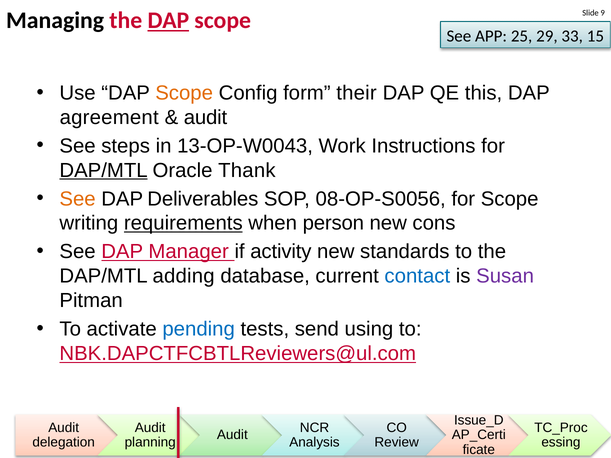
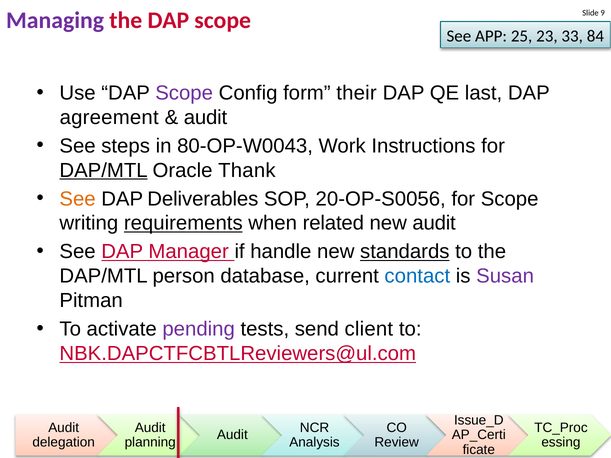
Managing colour: black -> purple
DAP at (168, 20) underline: present -> none
29: 29 -> 23
15: 15 -> 84
Scope at (184, 93) colour: orange -> purple
this: this -> last
13-OP-W0043: 13-OP-W0043 -> 80-OP-W0043
08-OP-S0056: 08-OP-S0056 -> 20-OP-S0056
person: person -> related
new cons: cons -> audit
activity: activity -> handle
standards underline: none -> present
adding: adding -> person
pending colour: blue -> purple
using: using -> client
